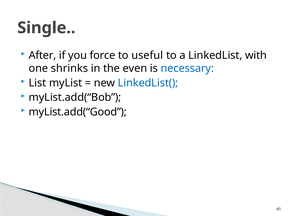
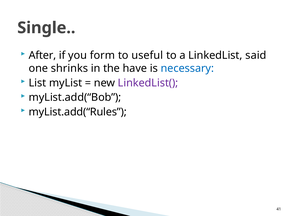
force: force -> form
with: with -> said
even: even -> have
LinkedList( colour: blue -> purple
myList.add(“Good: myList.add(“Good -> myList.add(“Rules
